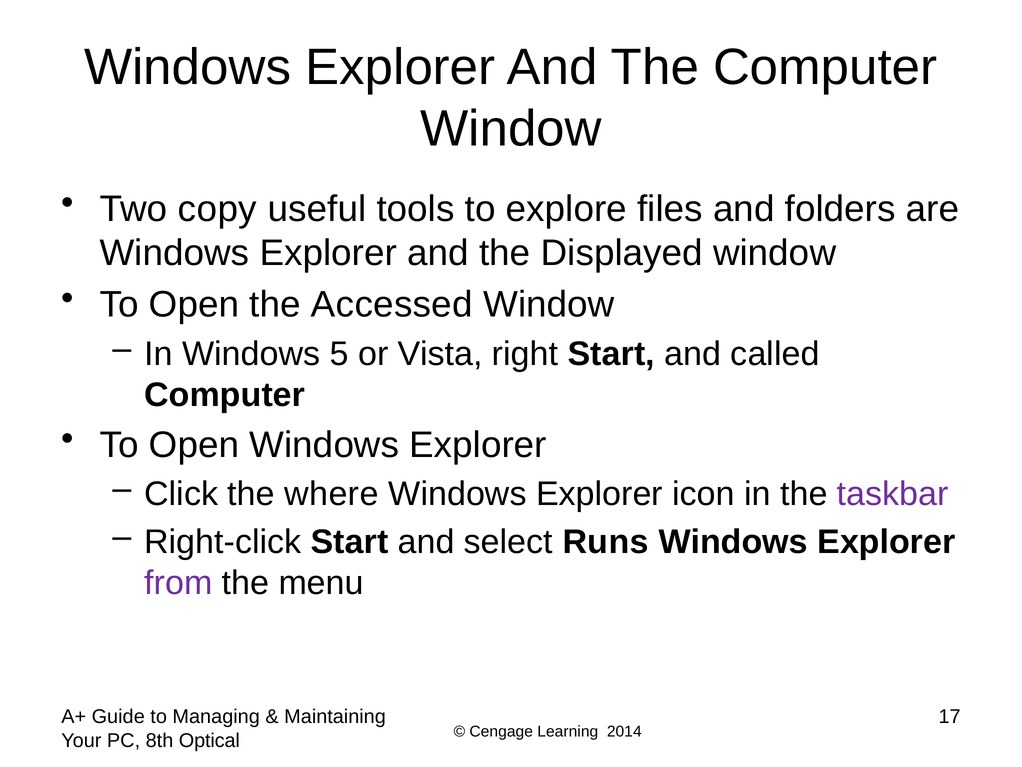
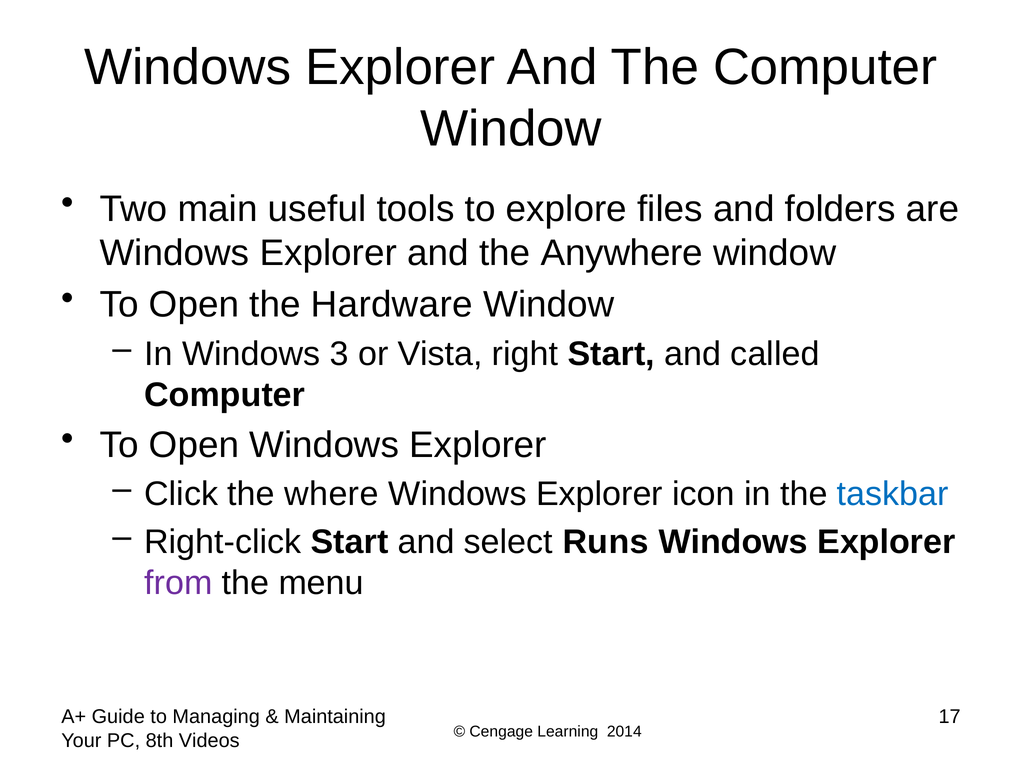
copy: copy -> main
Displayed: Displayed -> Anywhere
Accessed: Accessed -> Hardware
5: 5 -> 3
taskbar colour: purple -> blue
Optical: Optical -> Videos
